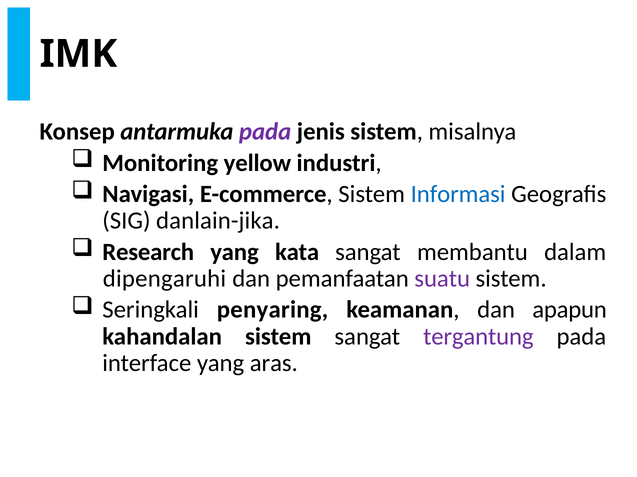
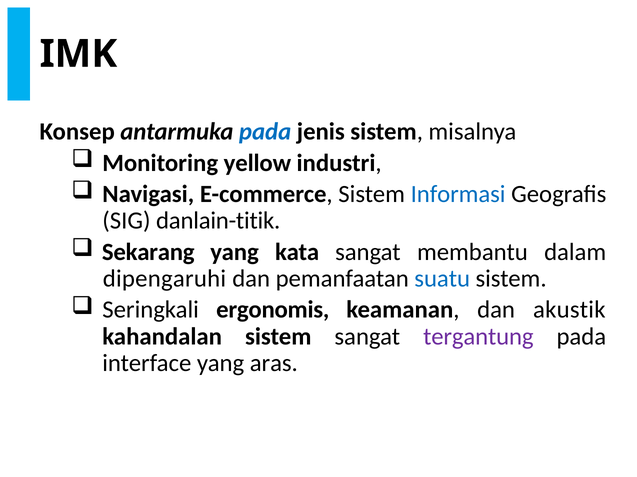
pada at (265, 132) colour: purple -> blue
danlain-jika: danlain-jika -> danlain-titik
Research: Research -> Sekarang
suatu colour: purple -> blue
penyaring: penyaring -> ergonomis
apapun: apapun -> akustik
